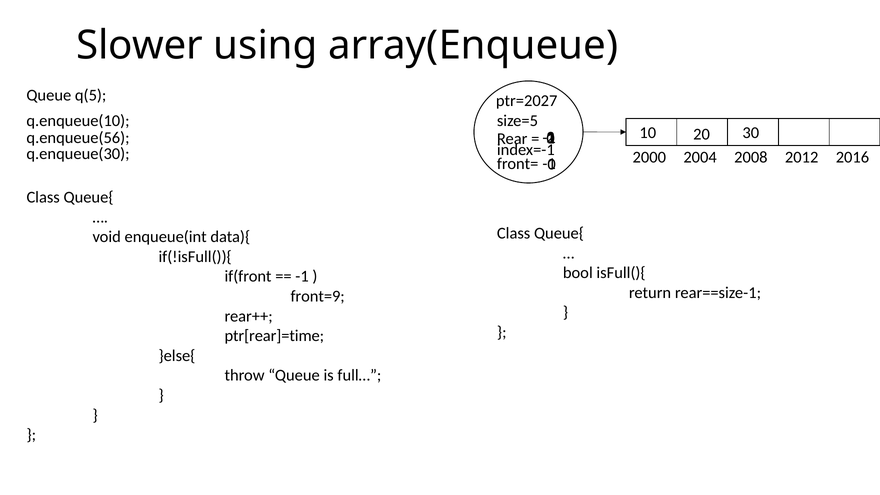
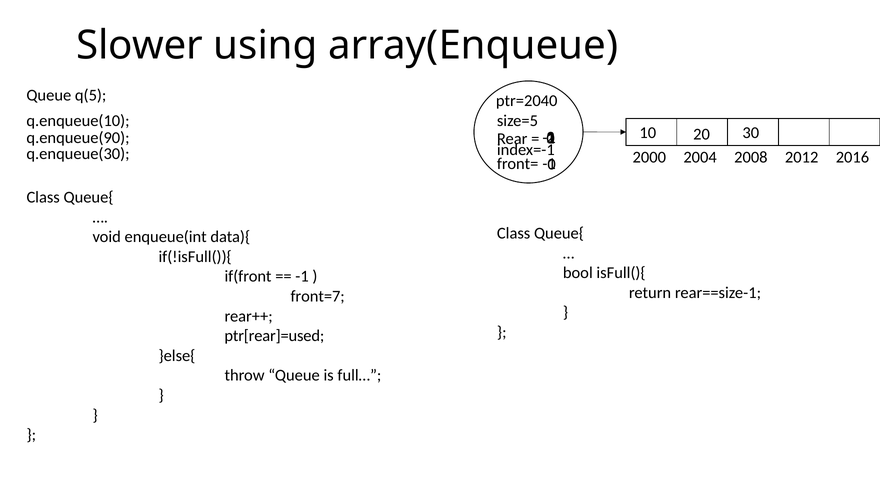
ptr=2027: ptr=2027 -> ptr=2040
q.enqueue(56: q.enqueue(56 -> q.enqueue(90
front=9: front=9 -> front=7
ptr[rear]=time: ptr[rear]=time -> ptr[rear]=used
